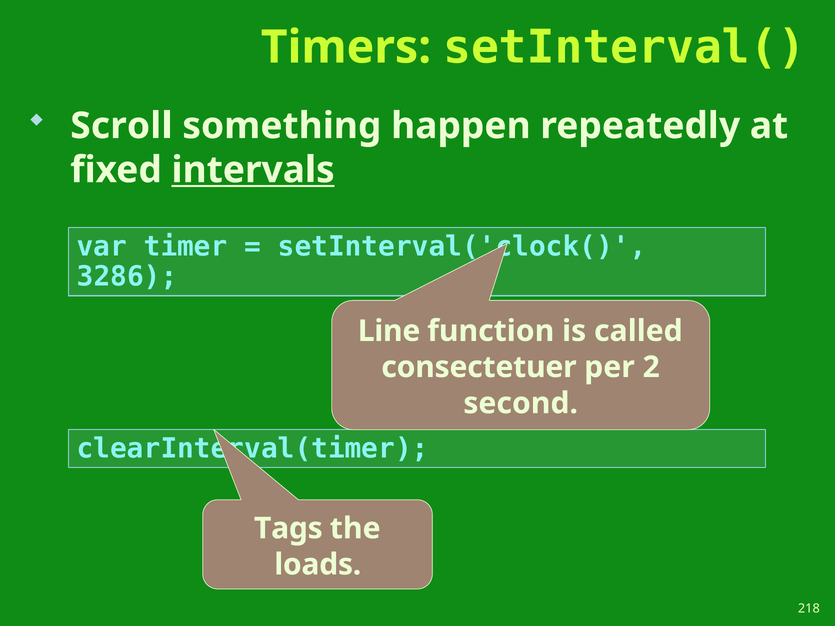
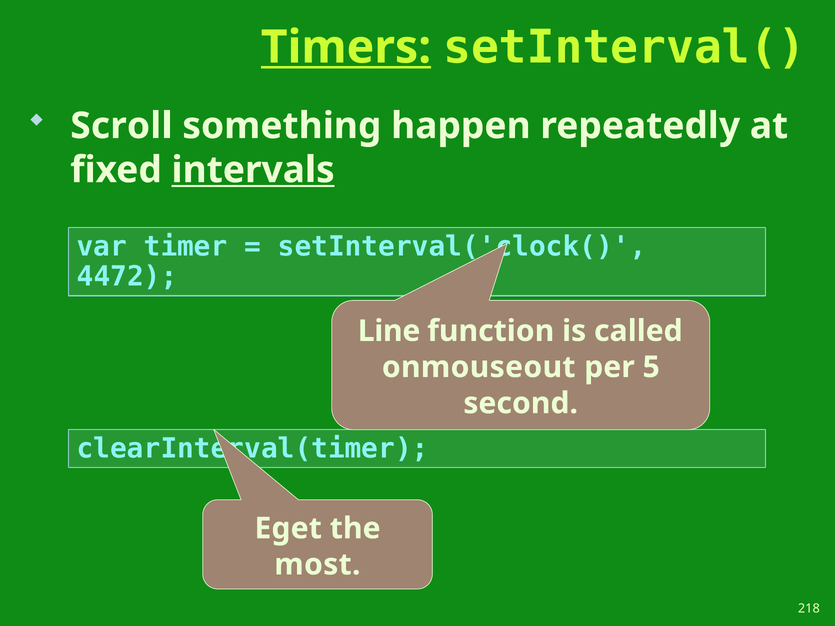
Timers underline: none -> present
3286: 3286 -> 4472
consectetuer: consectetuer -> onmouseout
2: 2 -> 5
Tags: Tags -> Eget
loads: loads -> most
